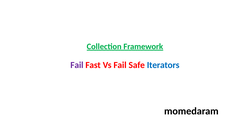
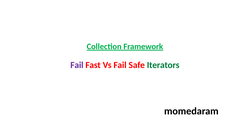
Iterators colour: blue -> green
